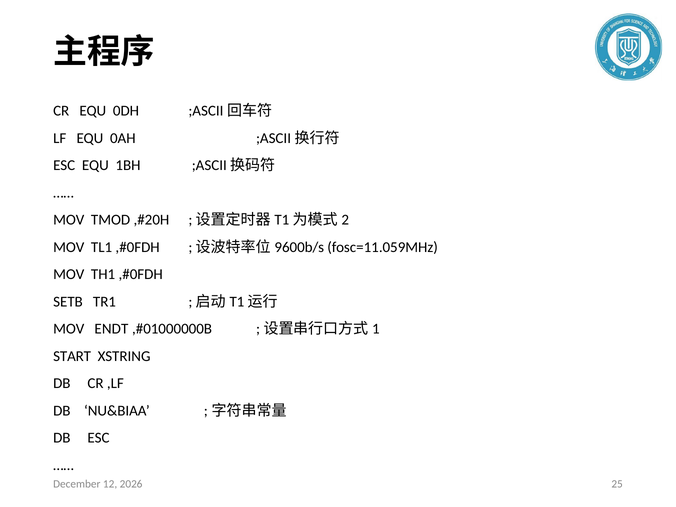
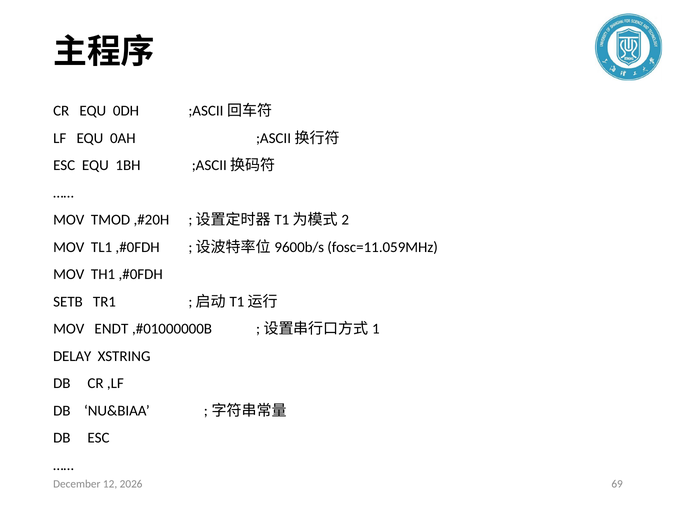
START: START -> DELAY
25: 25 -> 69
